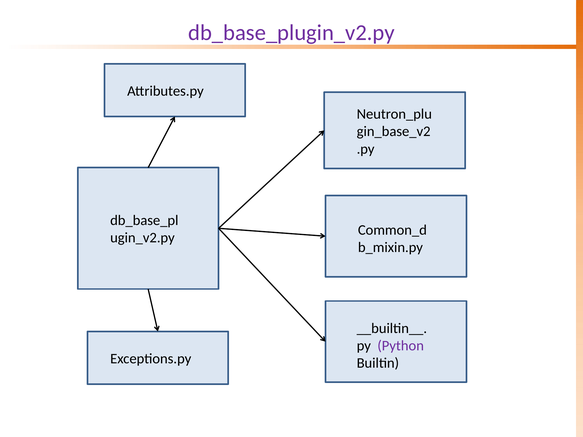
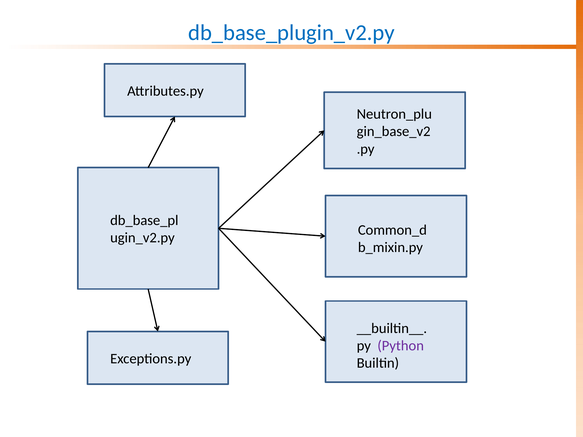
db_base_plugin_v2.py colour: purple -> blue
